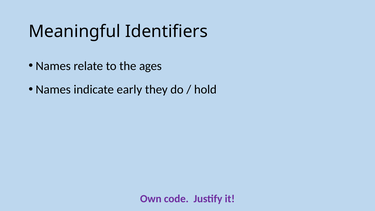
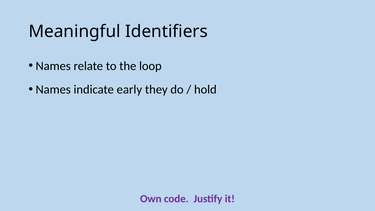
ages: ages -> loop
